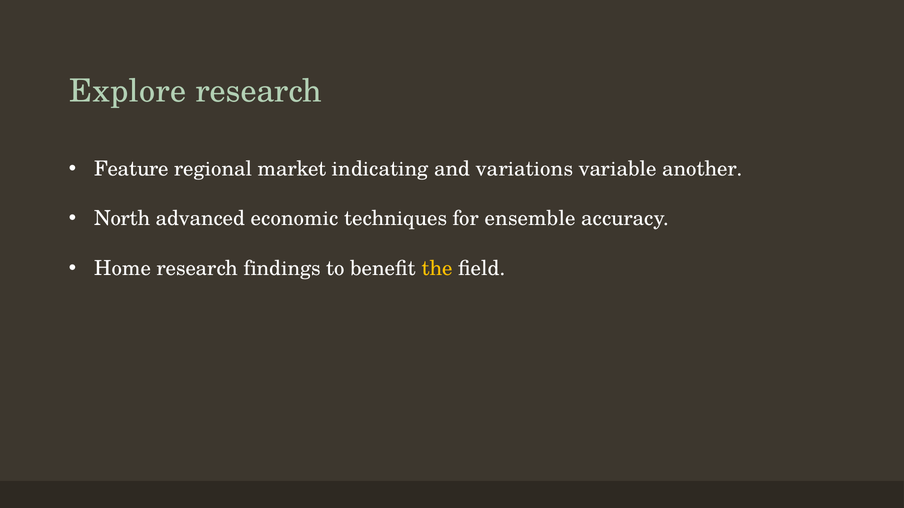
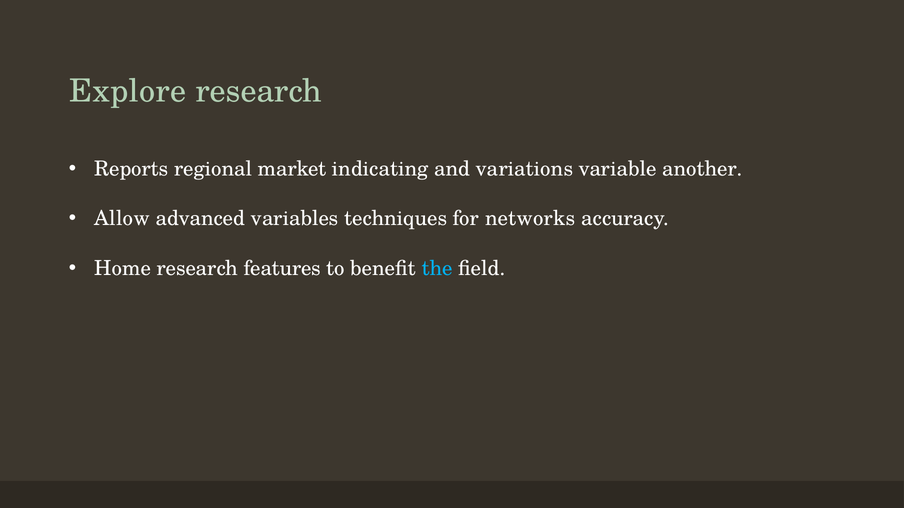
Feature: Feature -> Reports
North: North -> Allow
economic: economic -> variables
ensemble: ensemble -> networks
findings: findings -> features
the colour: yellow -> light blue
